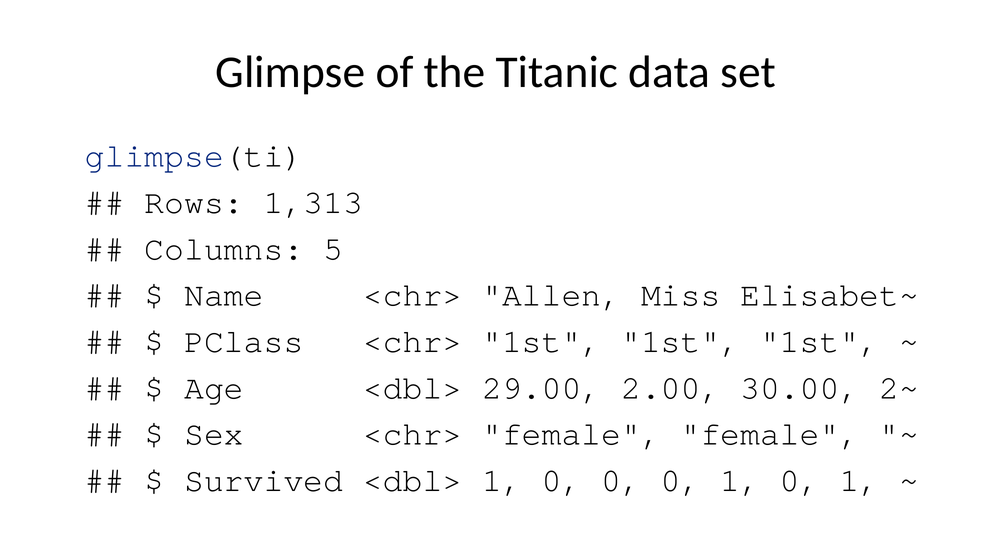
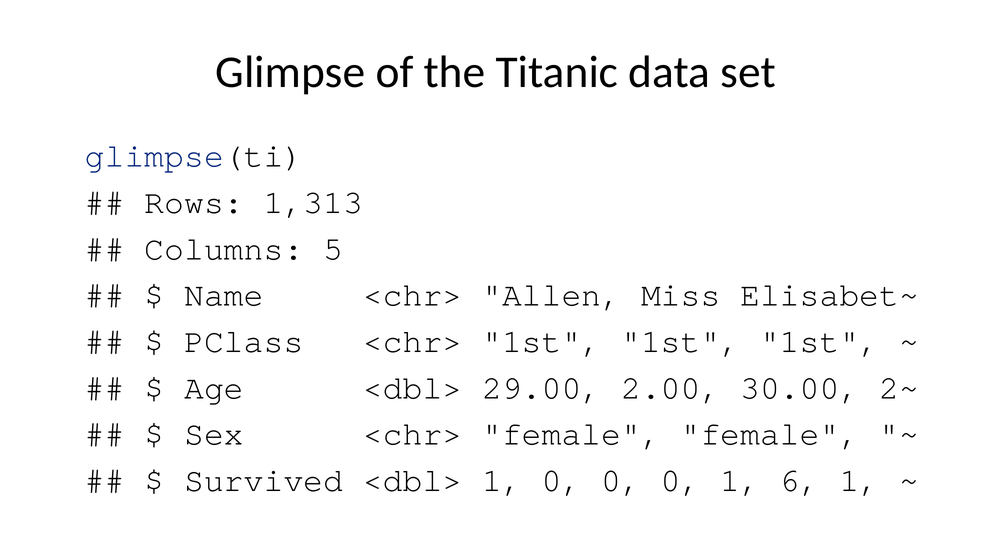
0 1 0: 0 -> 6
